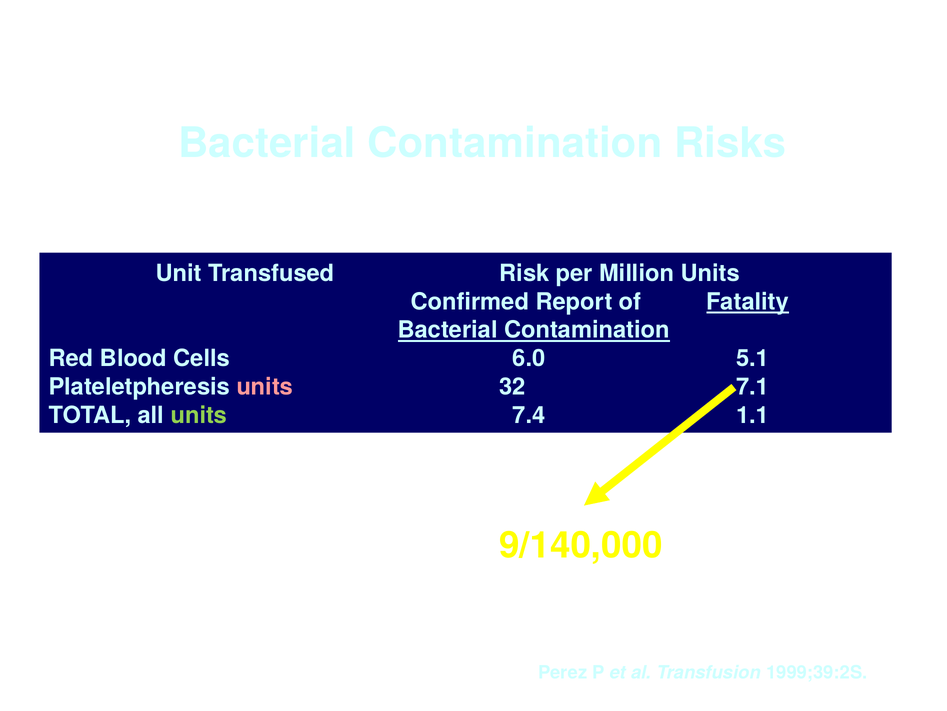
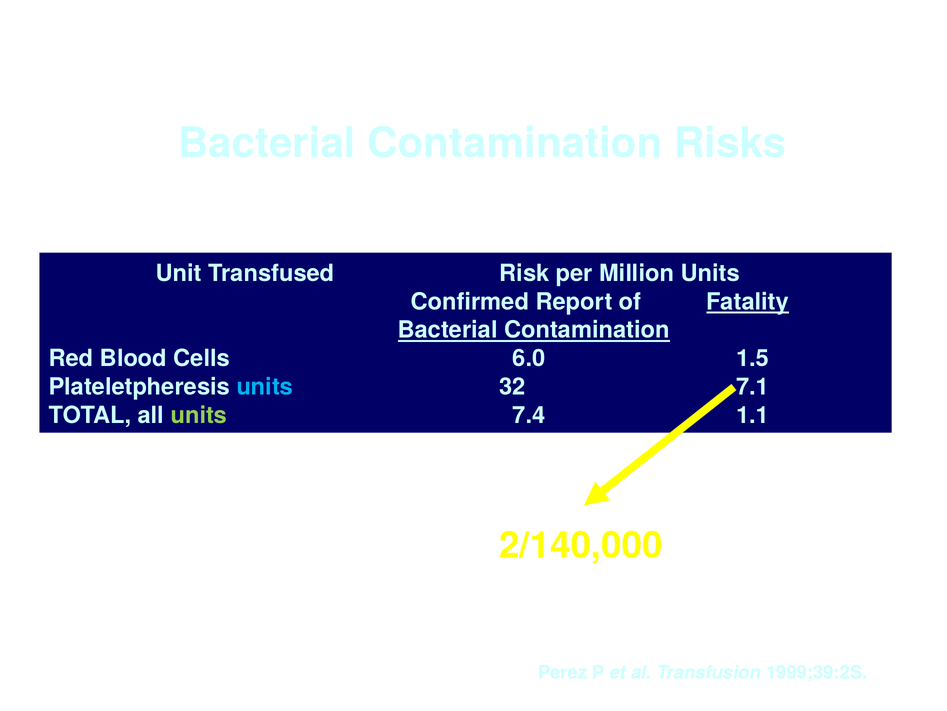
5.1: 5.1 -> 1.5
units at (265, 387) colour: pink -> light blue
9/140,000: 9/140,000 -> 2/140,000
